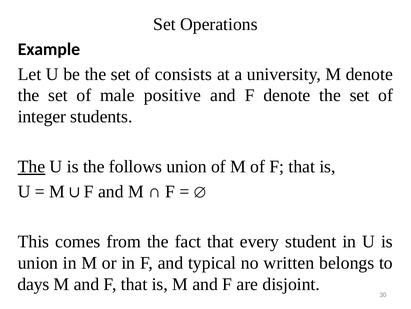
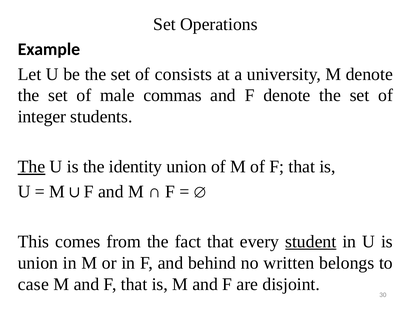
positive: positive -> commas
follows: follows -> identity
student underline: none -> present
typical: typical -> behind
days: days -> case
